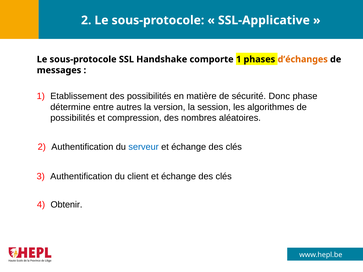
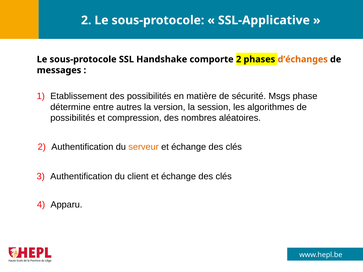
comporte 1: 1 -> 2
Donc: Donc -> Msgs
serveur colour: blue -> orange
Obtenir: Obtenir -> Apparu
